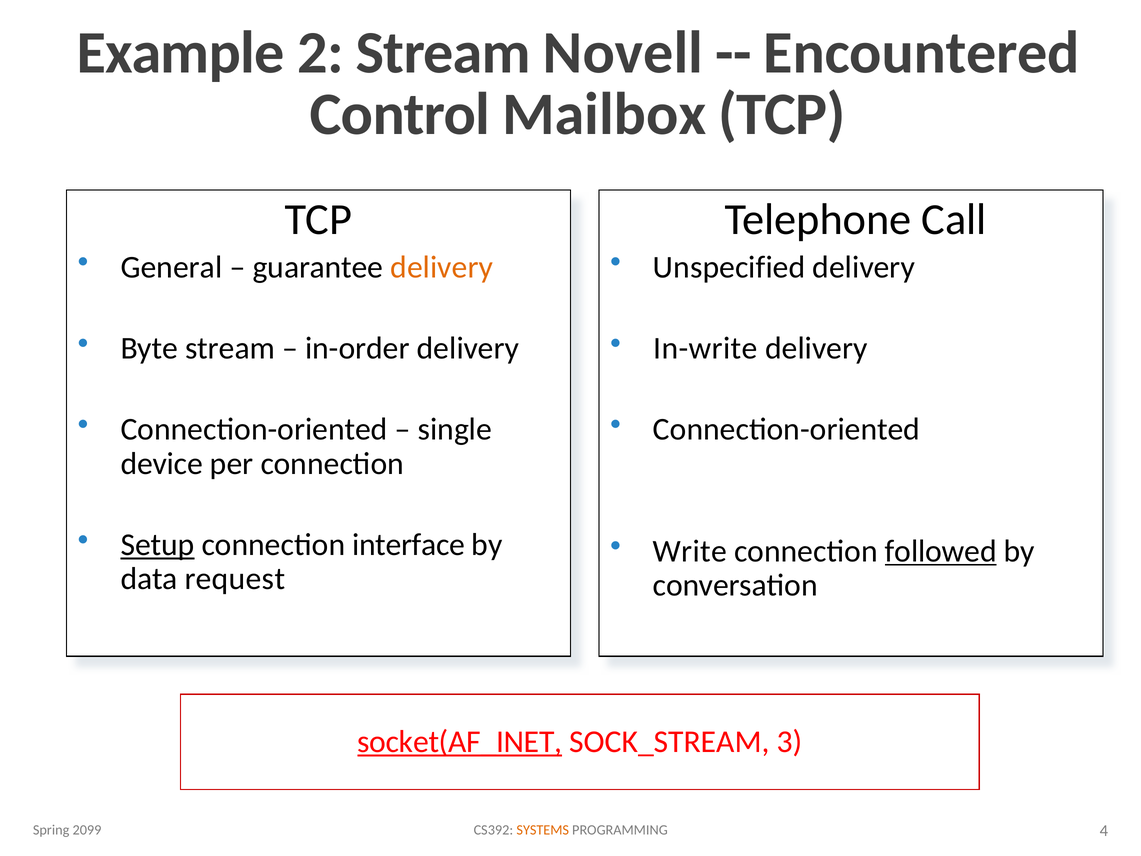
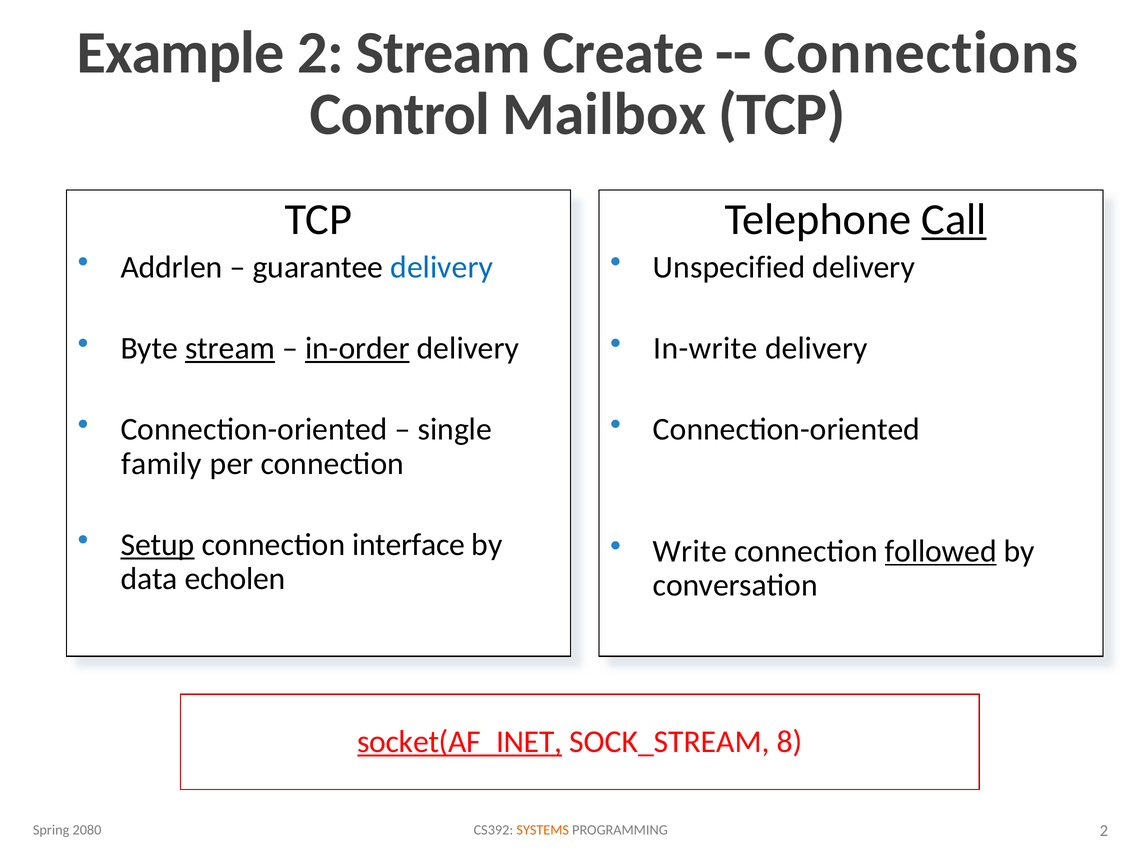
Novell: Novell -> Create
Encountered: Encountered -> Connections
Call underline: none -> present
General: General -> Addrlen
delivery at (442, 267) colour: orange -> blue
stream at (230, 348) underline: none -> present
in-order underline: none -> present
device: device -> family
request: request -> echolen
3: 3 -> 8
2099: 2099 -> 2080
PROGRAMMING 4: 4 -> 2
